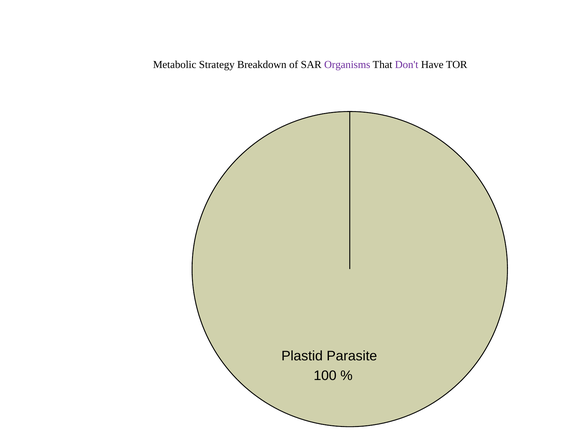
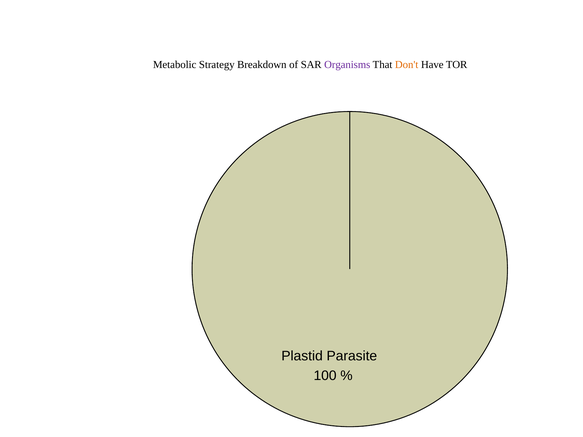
Don't colour: purple -> orange
